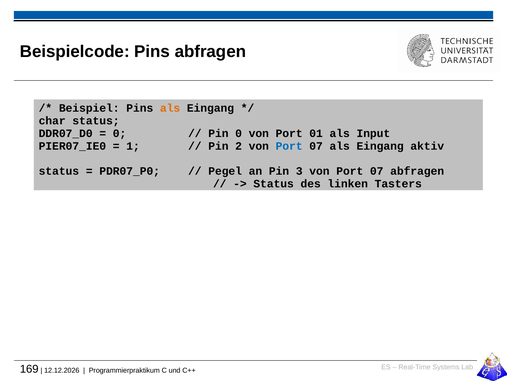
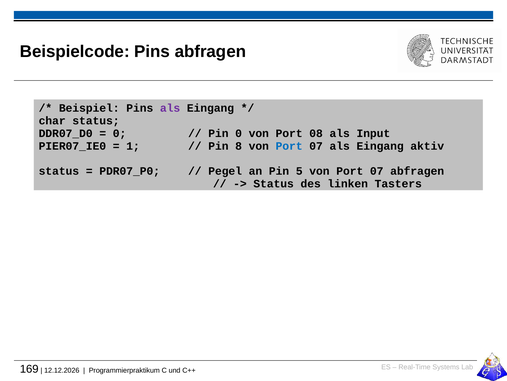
als at (170, 108) colour: orange -> purple
01: 01 -> 08
2: 2 -> 8
3: 3 -> 5
